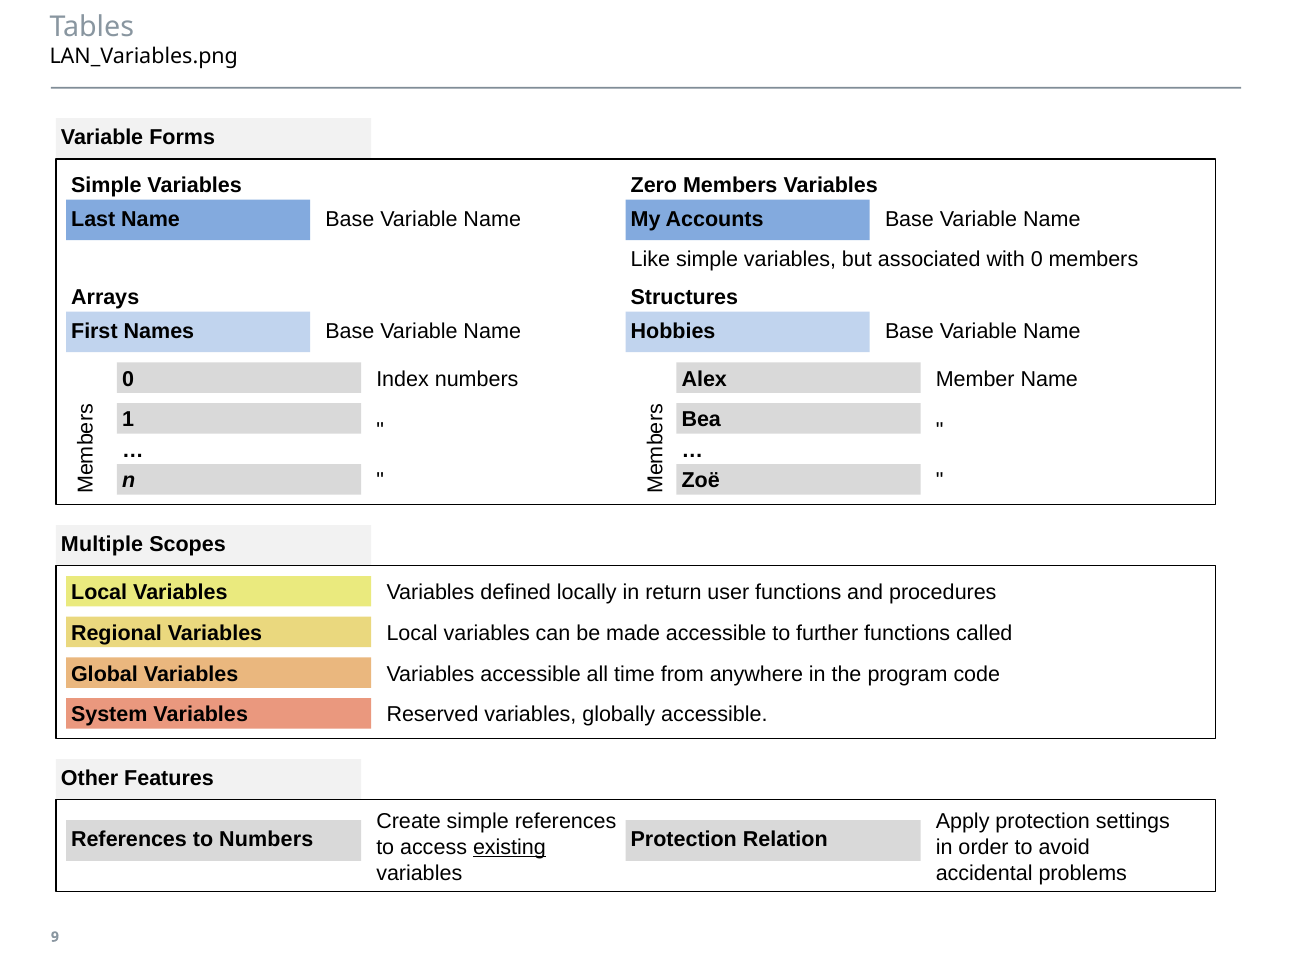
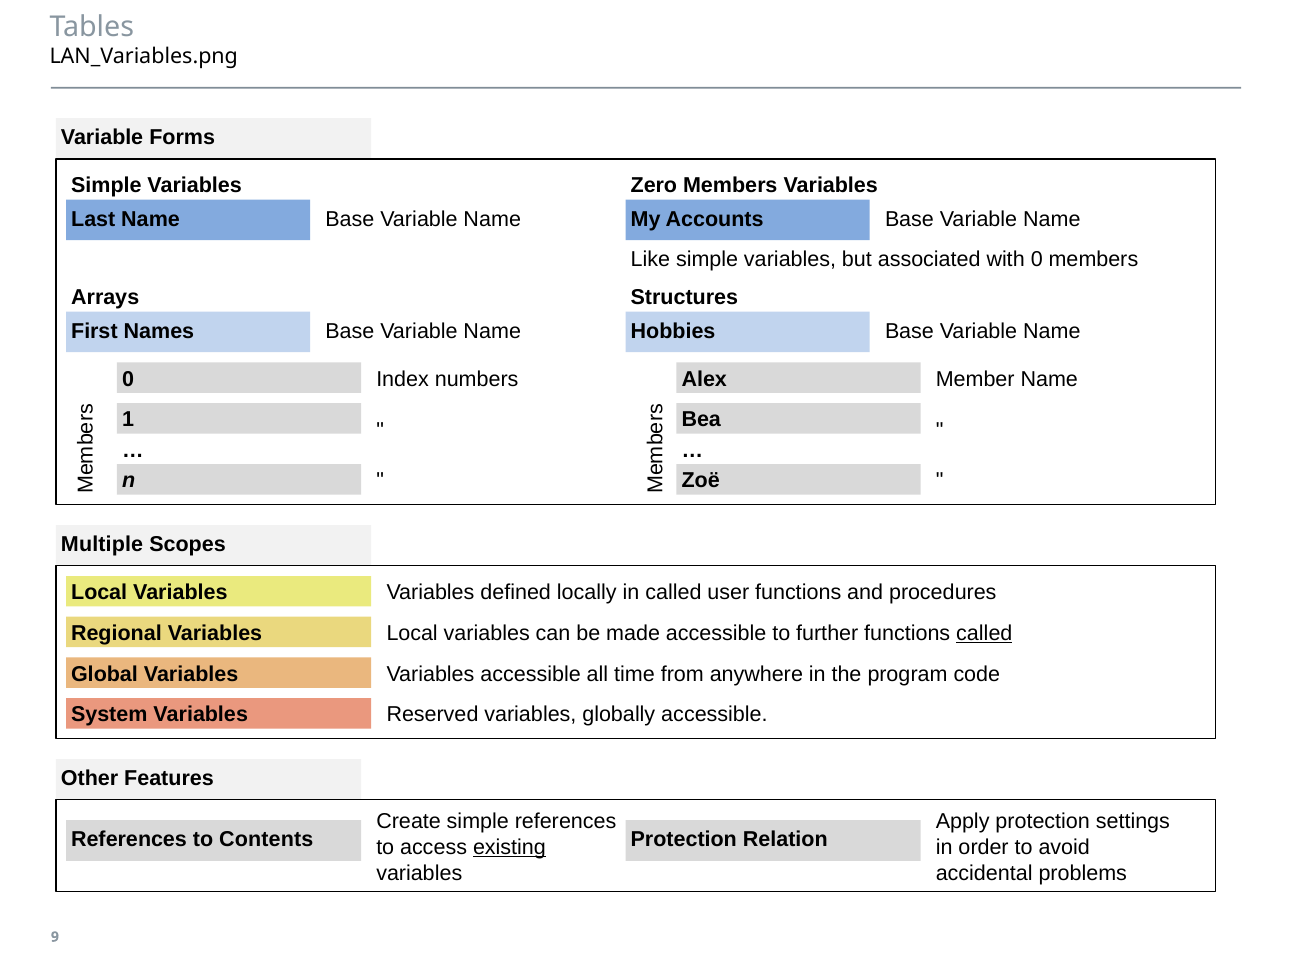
in return: return -> called
called at (984, 633) underline: none -> present
to Numbers: Numbers -> Contents
